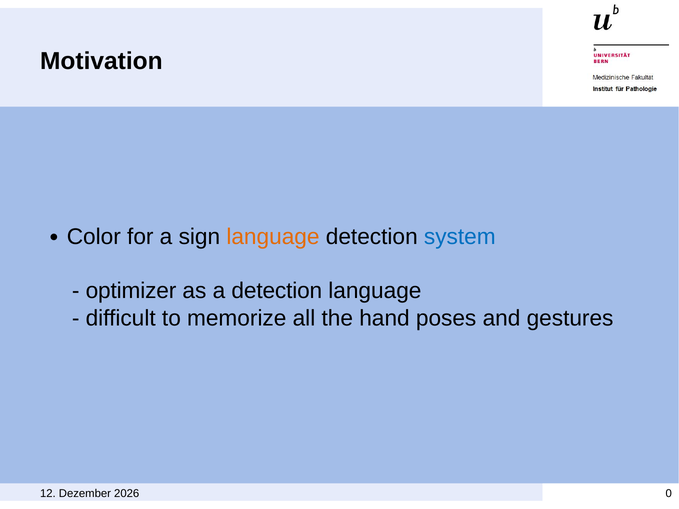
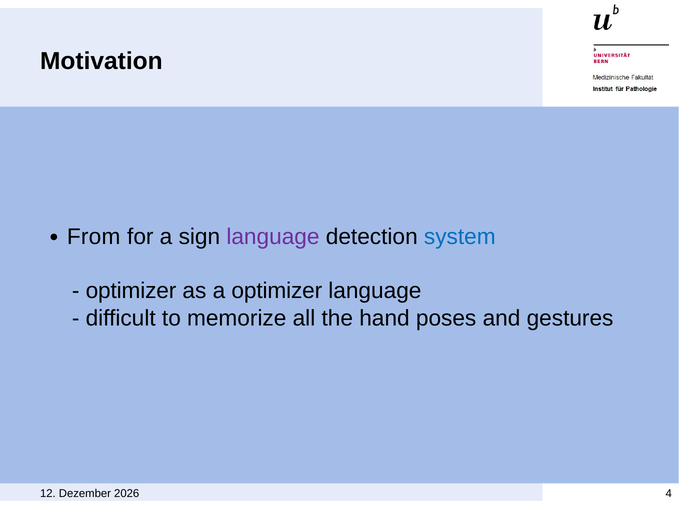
Color: Color -> From
language at (273, 237) colour: orange -> purple
a detection: detection -> optimizer
0: 0 -> 4
